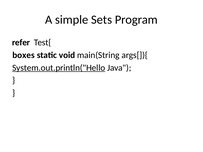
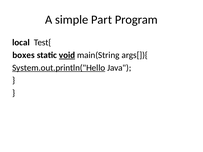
Sets: Sets -> Part
refer: refer -> local
void underline: none -> present
